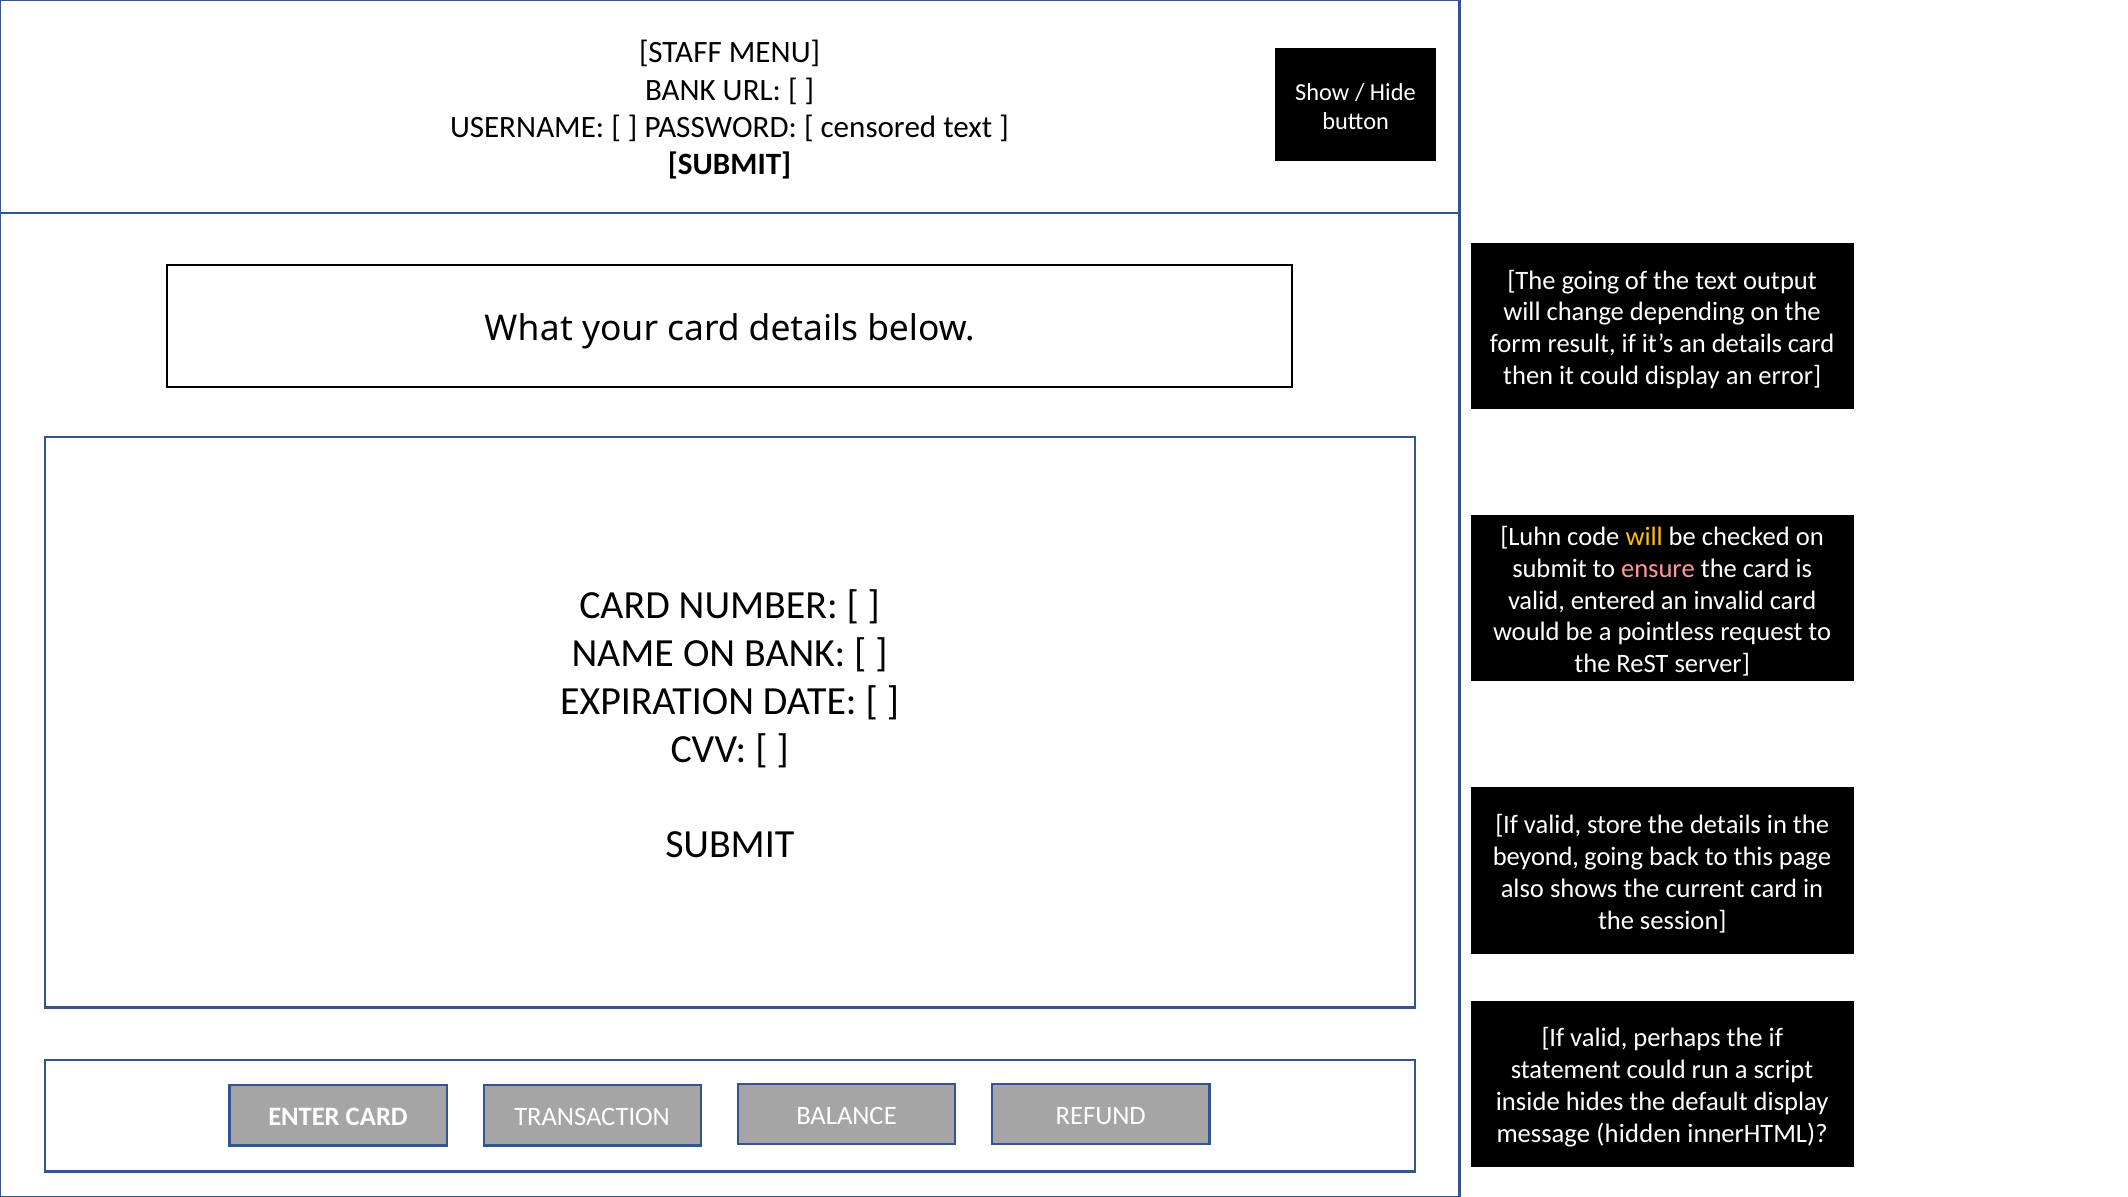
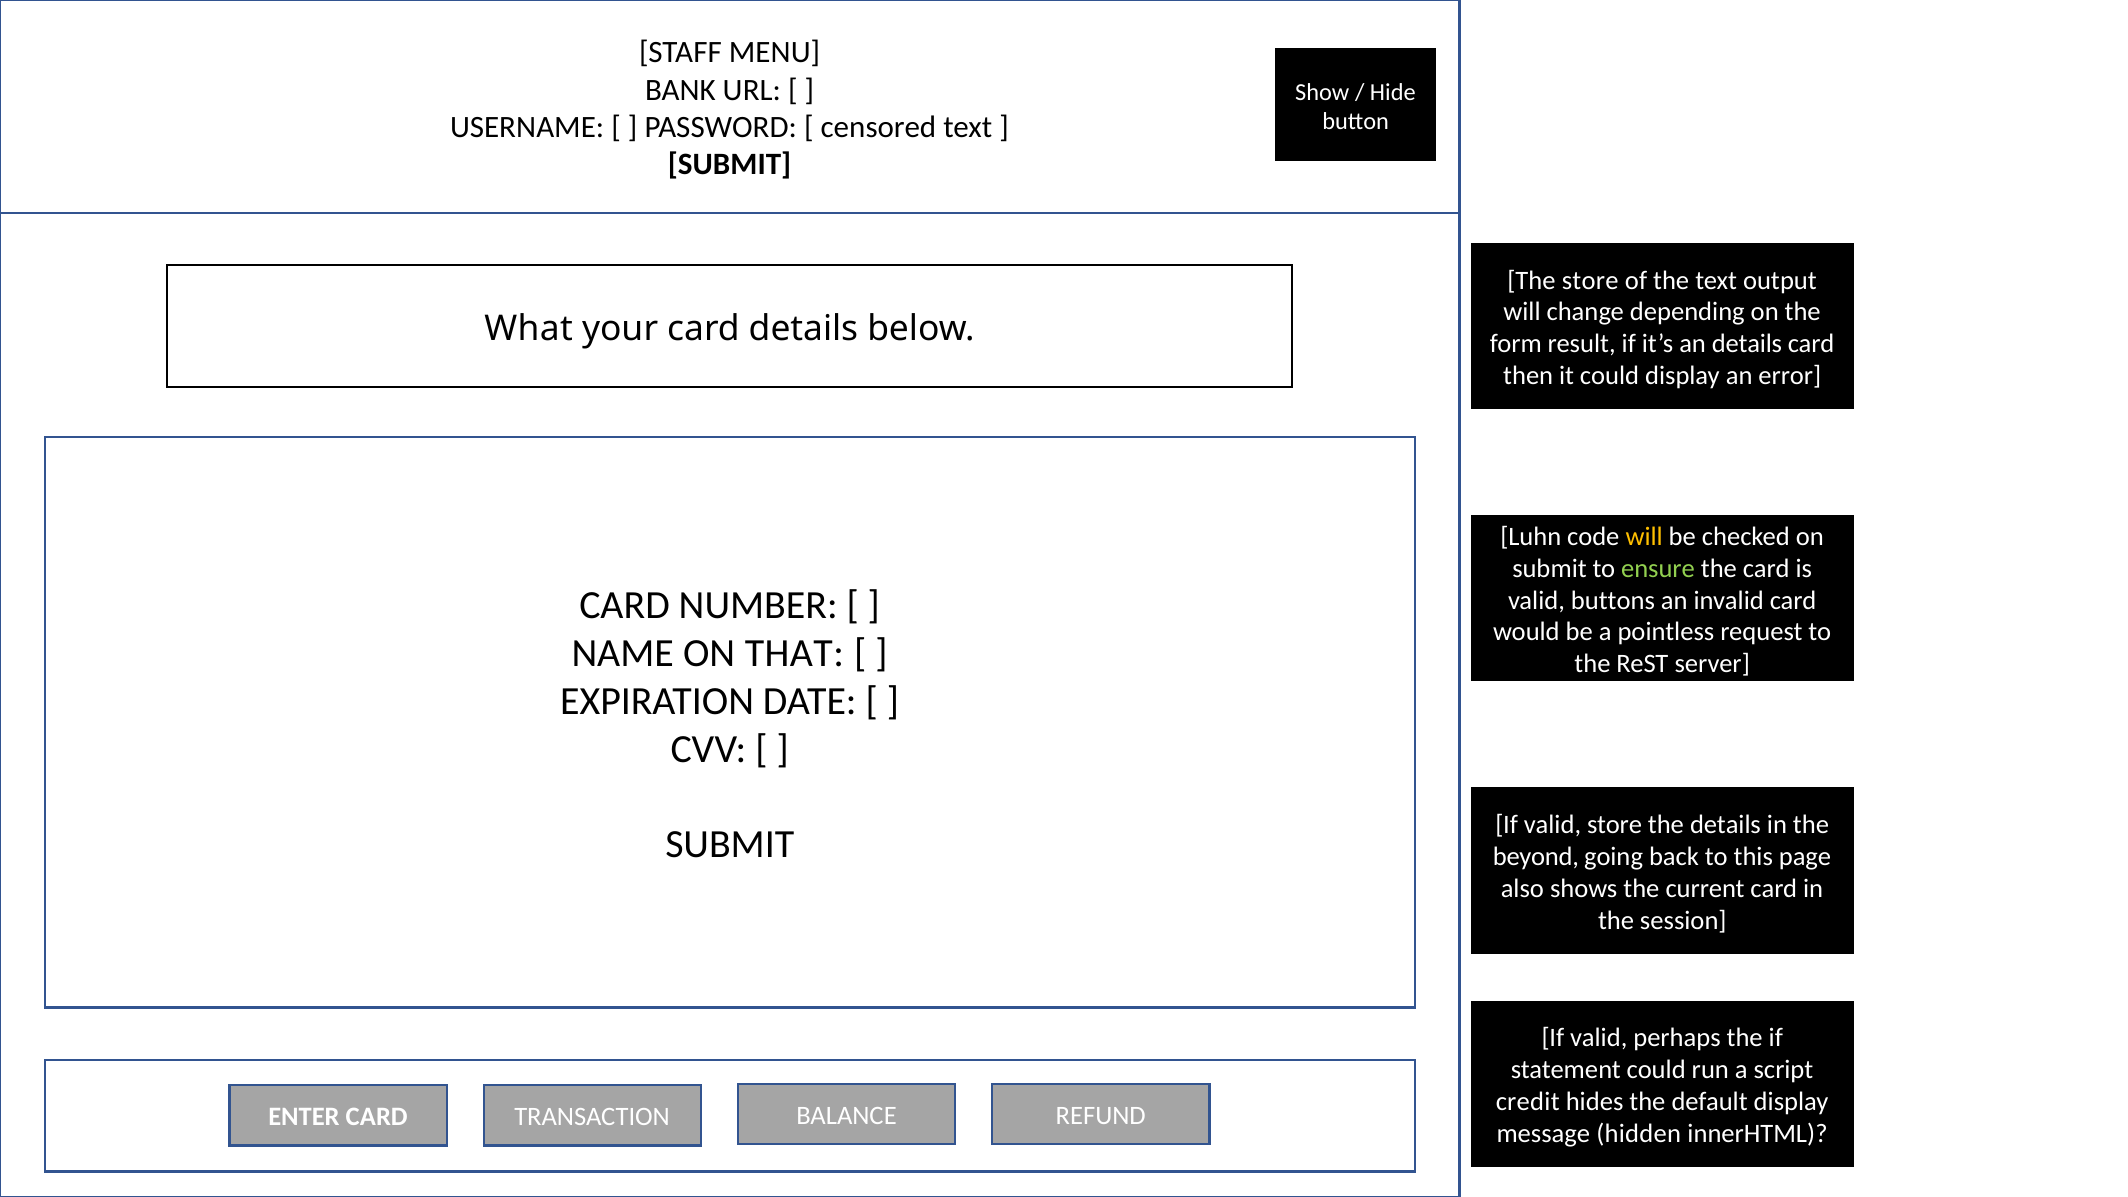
The going: going -> store
ensure colour: pink -> light green
entered: entered -> buttons
ON BANK: BANK -> THAT
inside: inside -> credit
